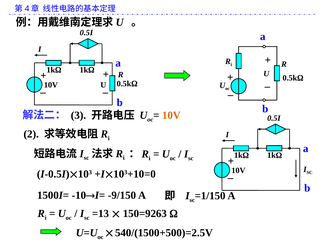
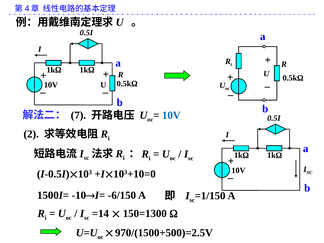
3: 3 -> 7
10V at (171, 115) colour: orange -> blue
-9/150: -9/150 -> -6/150
=13: =13 -> =14
150=9263: 150=9263 -> 150=1300
540/(1500+500)=2.5V: 540/(1500+500)=2.5V -> 970/(1500+500)=2.5V
